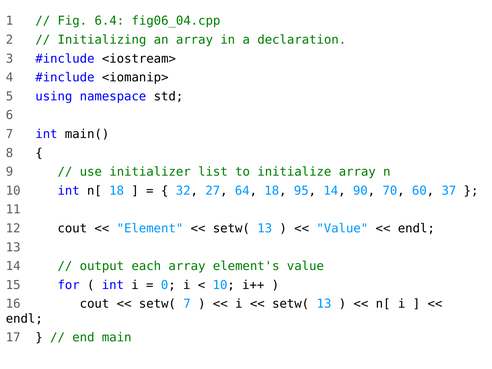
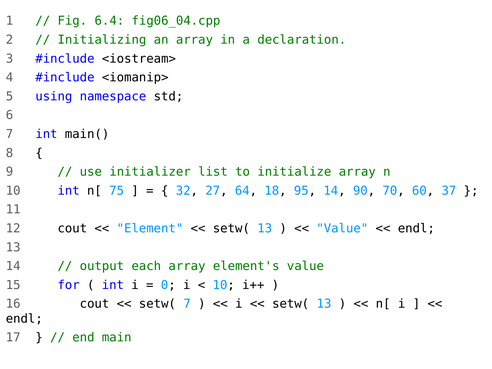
n[ 18: 18 -> 75
